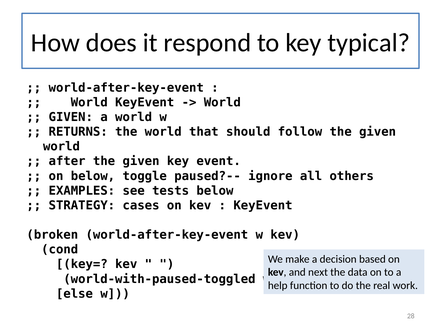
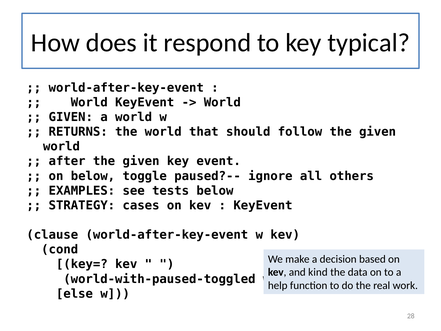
broken: broken -> clause
next: next -> kind
